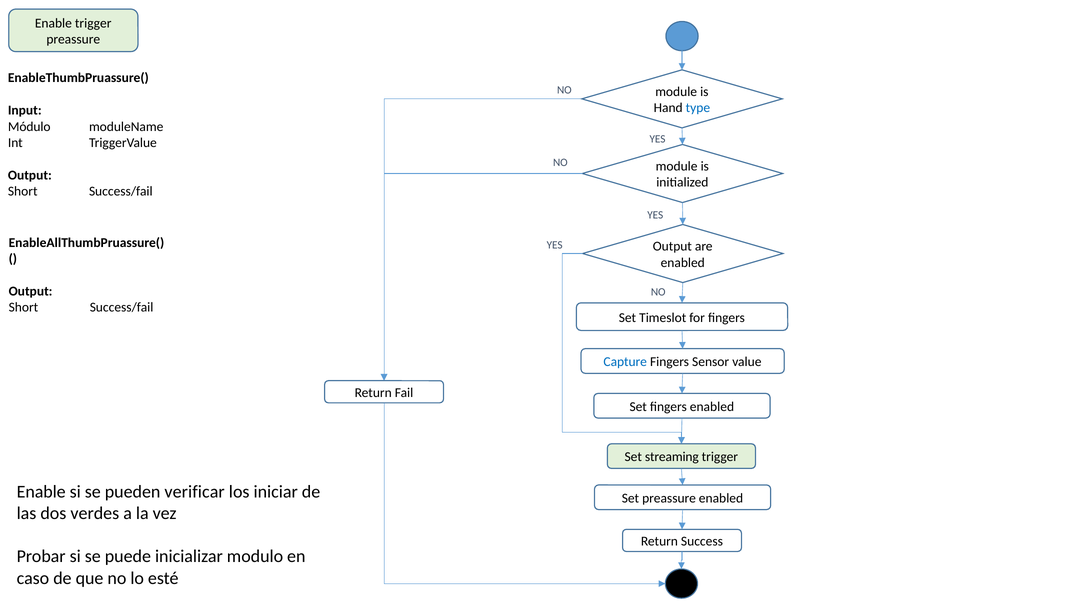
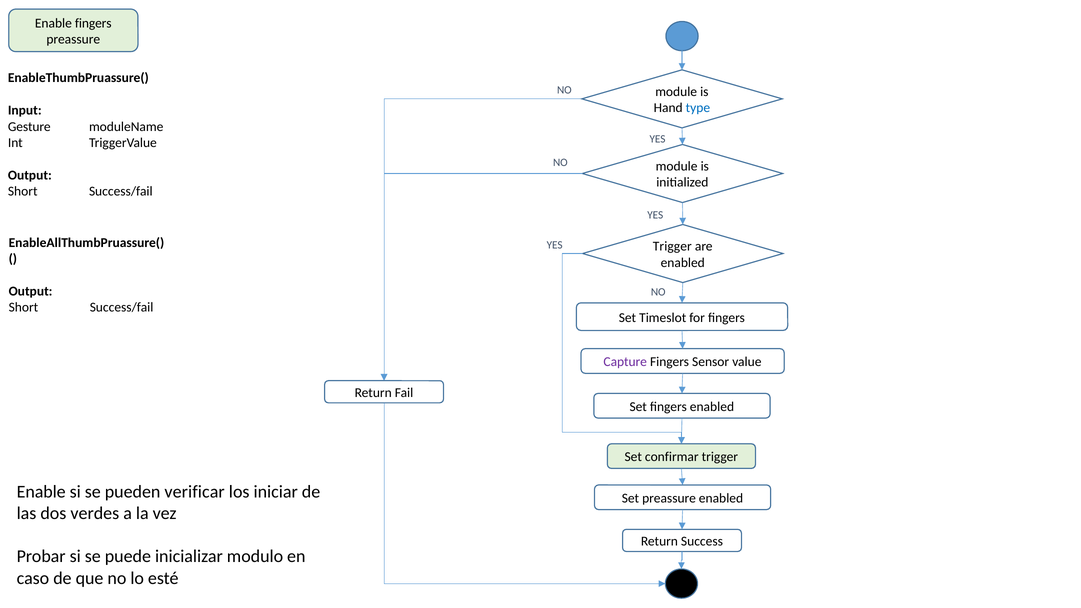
Enable trigger: trigger -> fingers
Módulo: Módulo -> Gesture
Output at (672, 246): Output -> Trigger
Capture colour: blue -> purple
streaming: streaming -> confirmar
